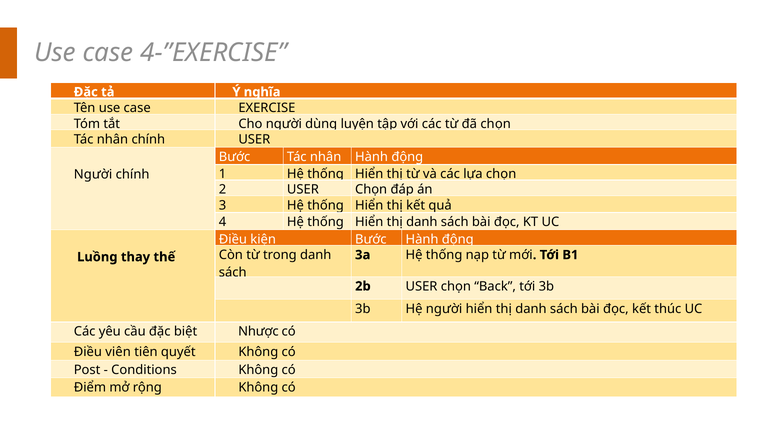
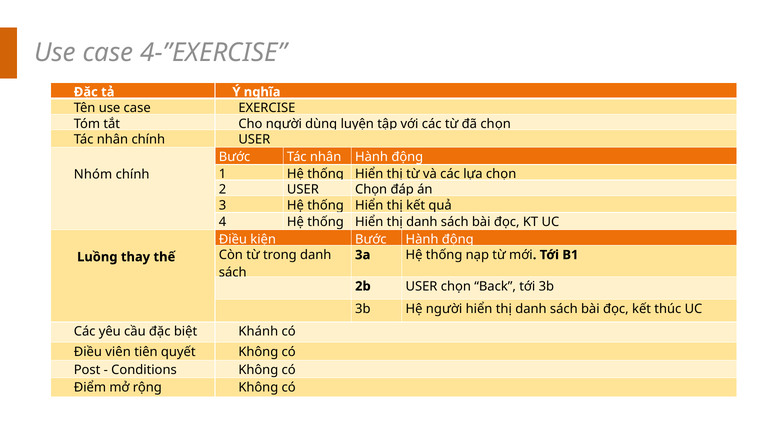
Người at (93, 174): Người -> Nhóm
Nhược: Nhược -> Khánh
